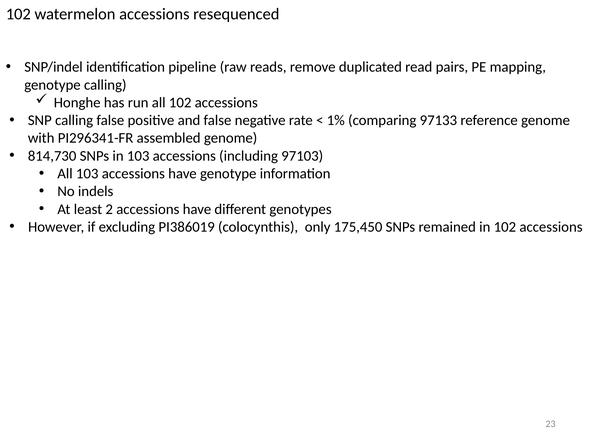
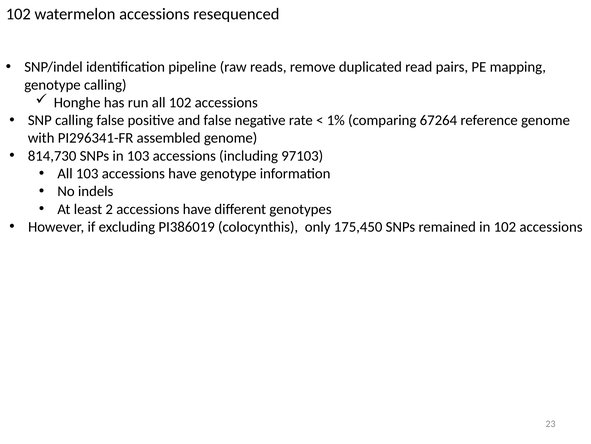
97133: 97133 -> 67264
